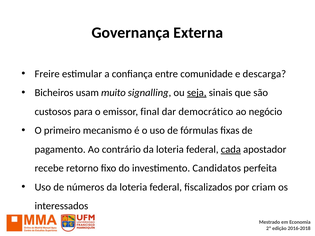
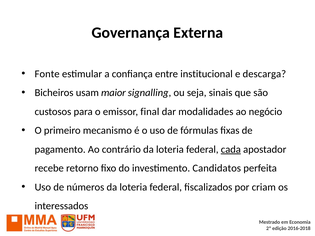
Freire: Freire -> Fonte
comunidade: comunidade -> institucional
muito: muito -> maior
seja underline: present -> none
democrático: democrático -> modalidades
